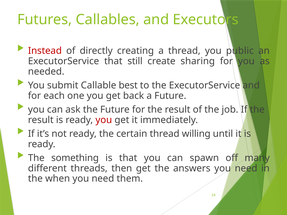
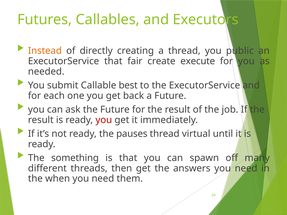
Instead colour: red -> orange
still: still -> fair
sharing: sharing -> execute
certain: certain -> pauses
willing: willing -> virtual
